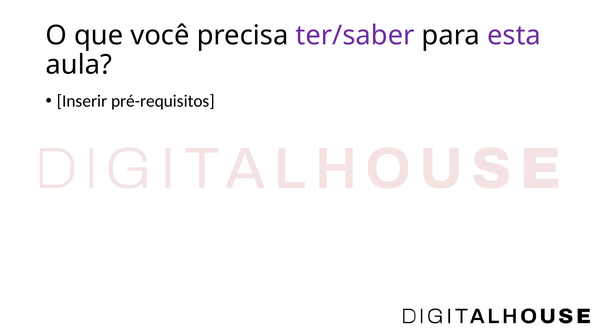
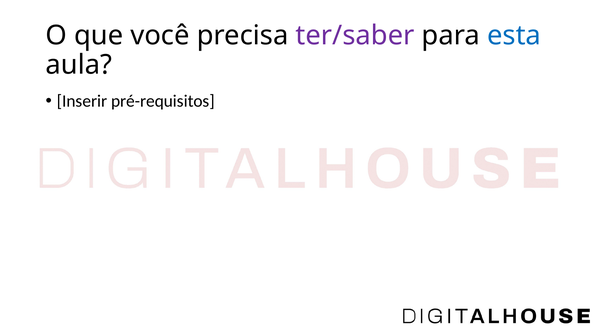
esta colour: purple -> blue
